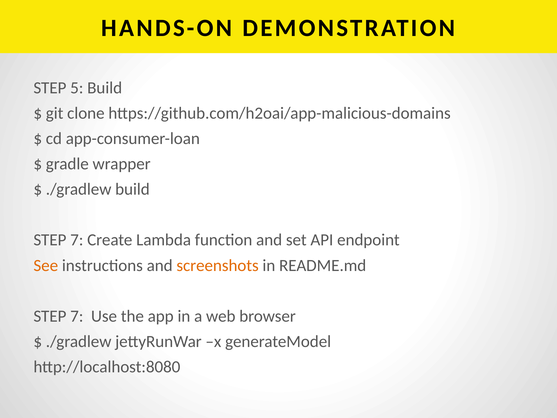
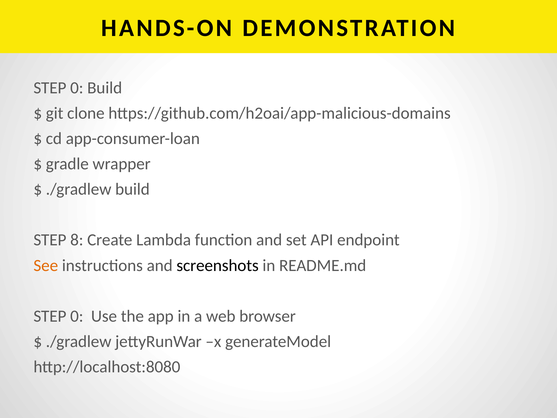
5 at (77, 88): 5 -> 0
7 at (77, 240): 7 -> 8
screenshots colour: orange -> black
7 at (77, 316): 7 -> 0
